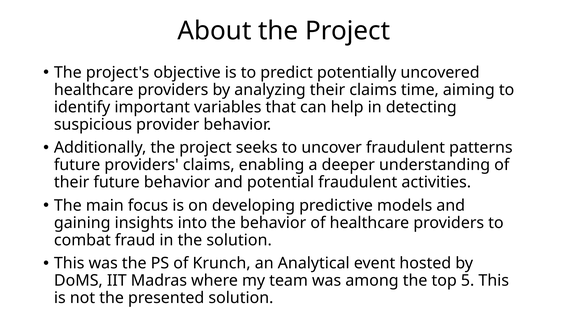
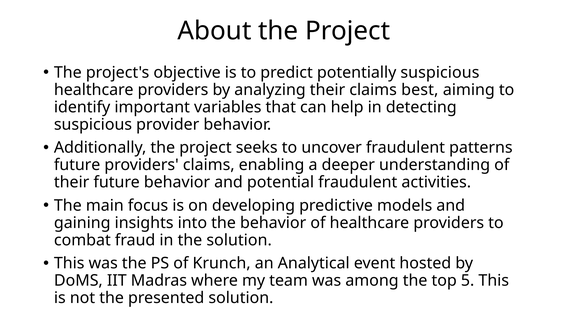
potentially uncovered: uncovered -> suspicious
time: time -> best
